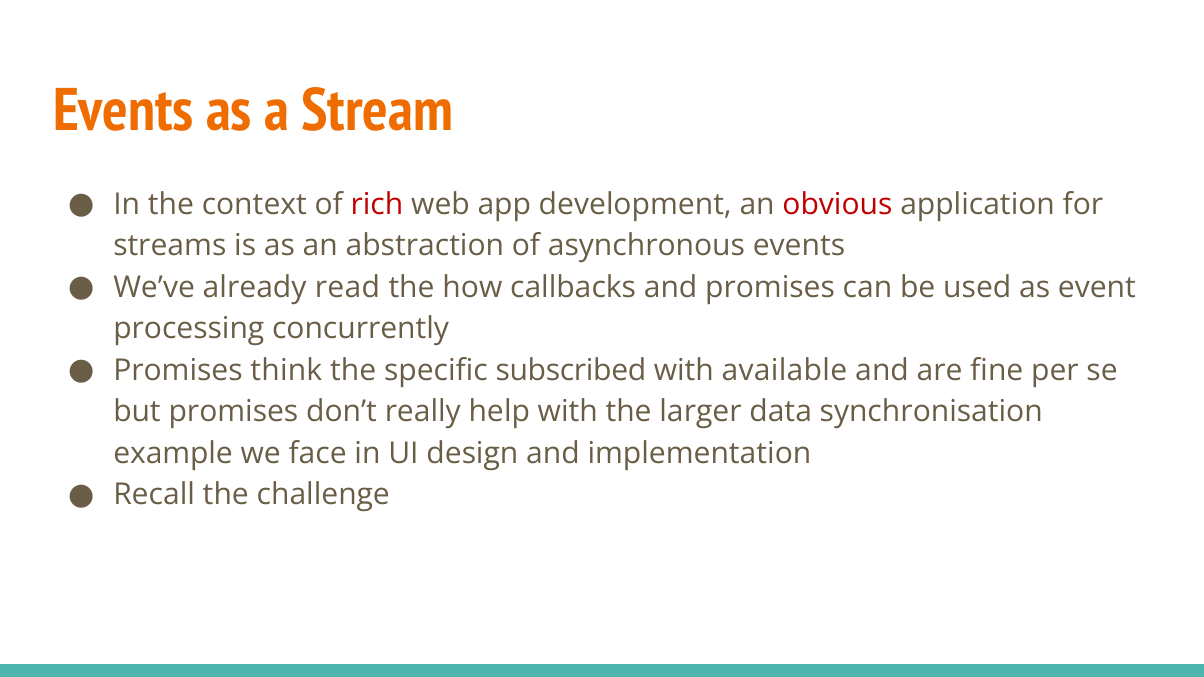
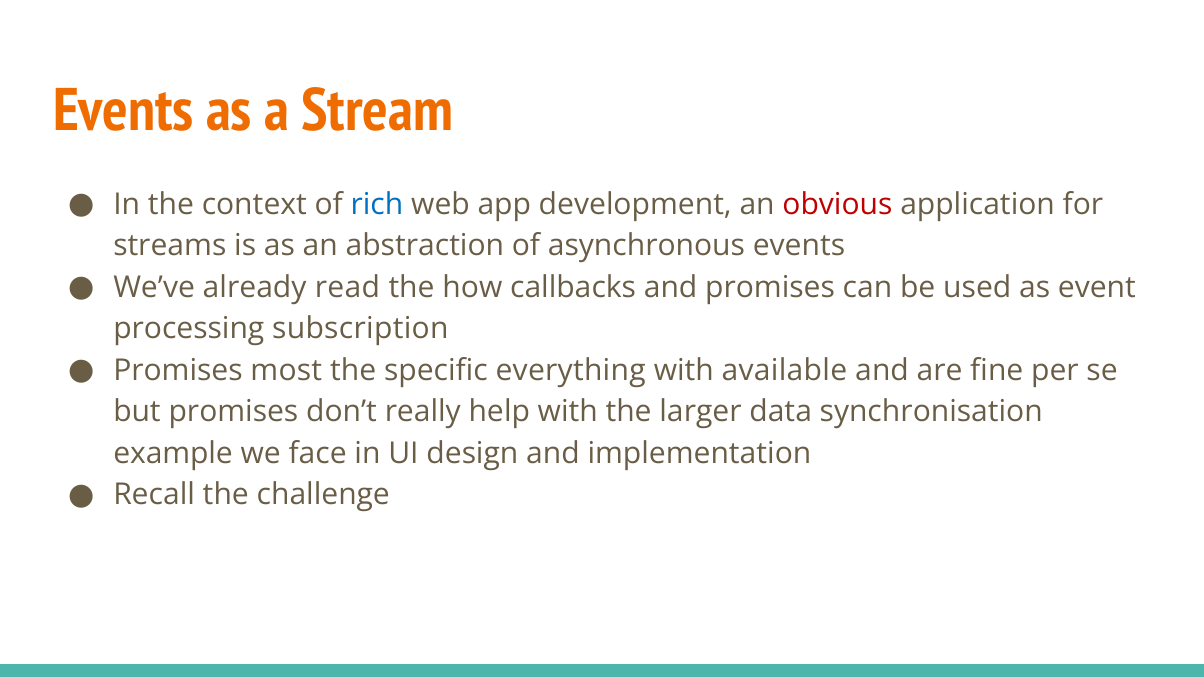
rich colour: red -> blue
concurrently: concurrently -> subscription
think: think -> most
subscribed: subscribed -> everything
